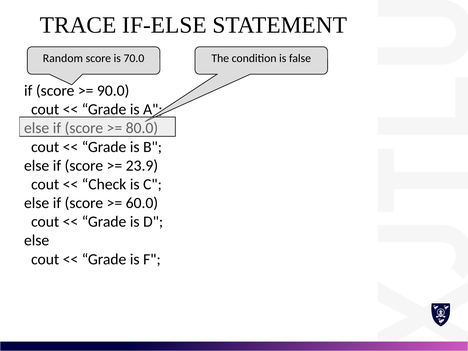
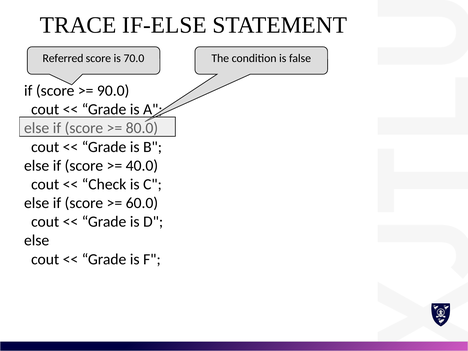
Random: Random -> Referred
23.9: 23.9 -> 40.0
